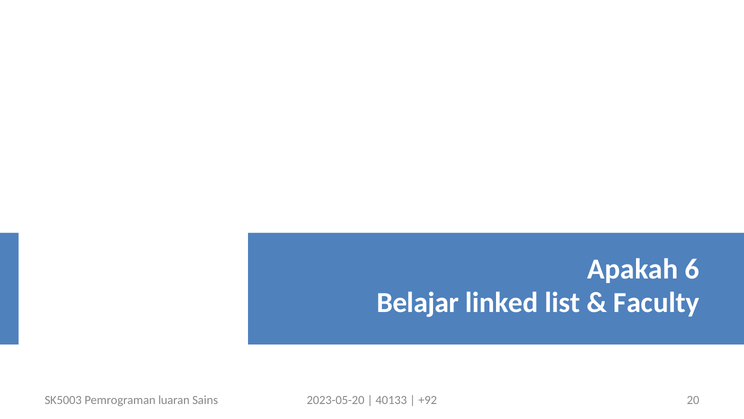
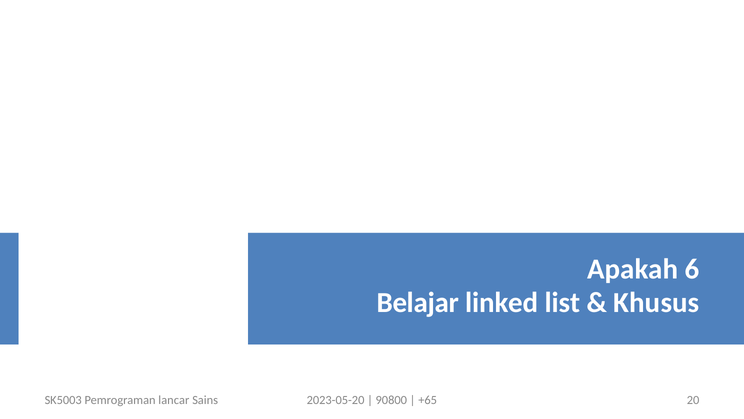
Faculty: Faculty -> Khusus
luaran: luaran -> lancar
40133: 40133 -> 90800
+92: +92 -> +65
